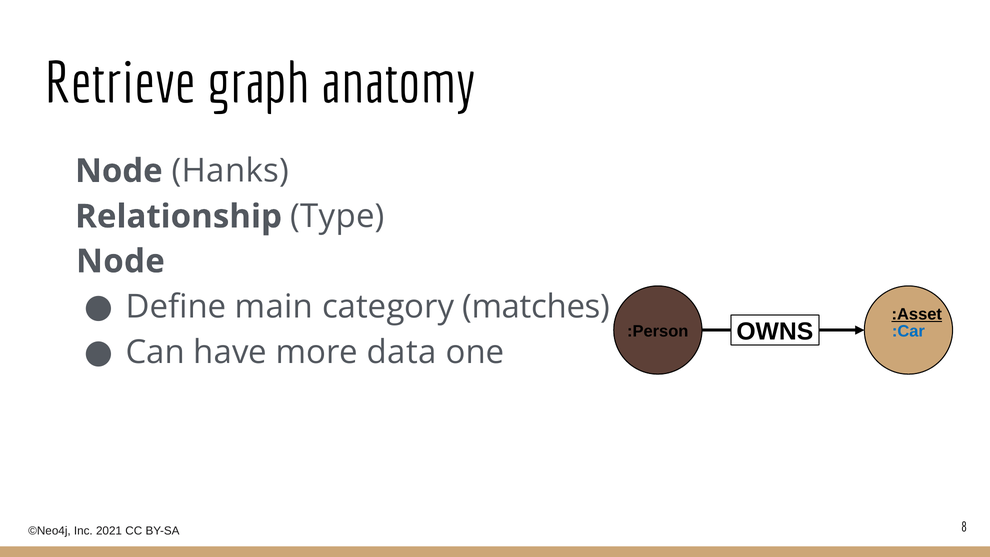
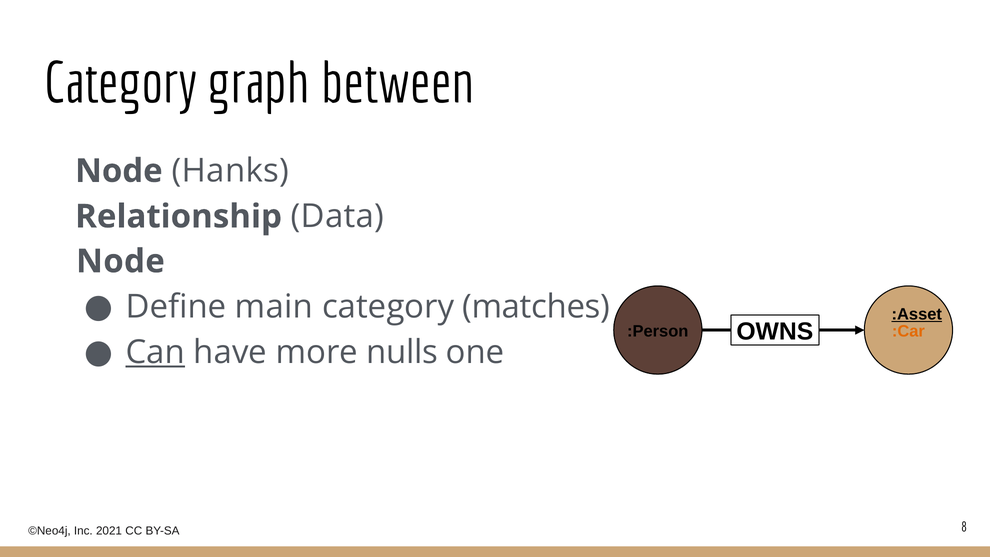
Retrieve at (120, 84): Retrieve -> Category
anatomy: anatomy -> between
Type: Type -> Data
:Car colour: blue -> orange
Can underline: none -> present
data: data -> nulls
